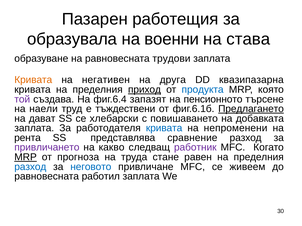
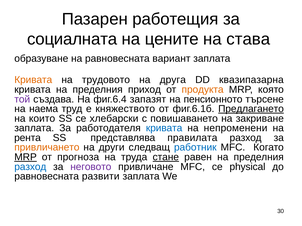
образувала: образувала -> социалната
военни: военни -> цените
трудови: трудови -> вариант
негативен: негативен -> трудовото
приход underline: present -> none
продукта colour: blue -> orange
наели: наели -> наема
тъждествени: тъждествени -> княжеството
дават: дават -> които
добавката: добавката -> закриване
сравнение: сравнение -> правилата
привличането colour: purple -> orange
какво: какво -> други
работник colour: purple -> blue
стане underline: none -> present
неговото colour: blue -> purple
живеем: живеем -> physical
работил: работил -> развити
